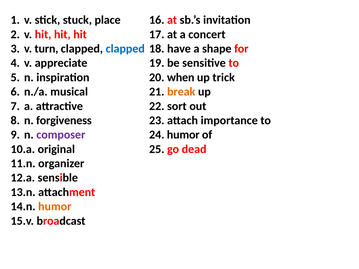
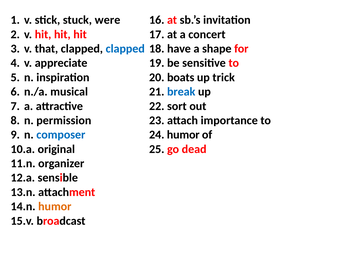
place: place -> were
turn: turn -> that
when: when -> boats
break colour: orange -> blue
forgiveness: forgiveness -> permission
composer colour: purple -> blue
